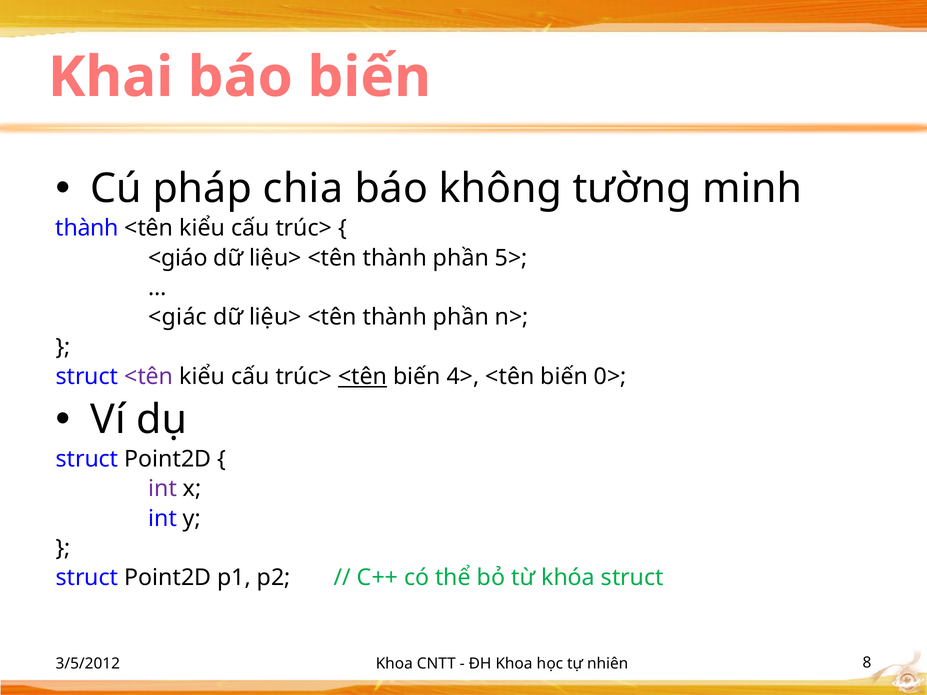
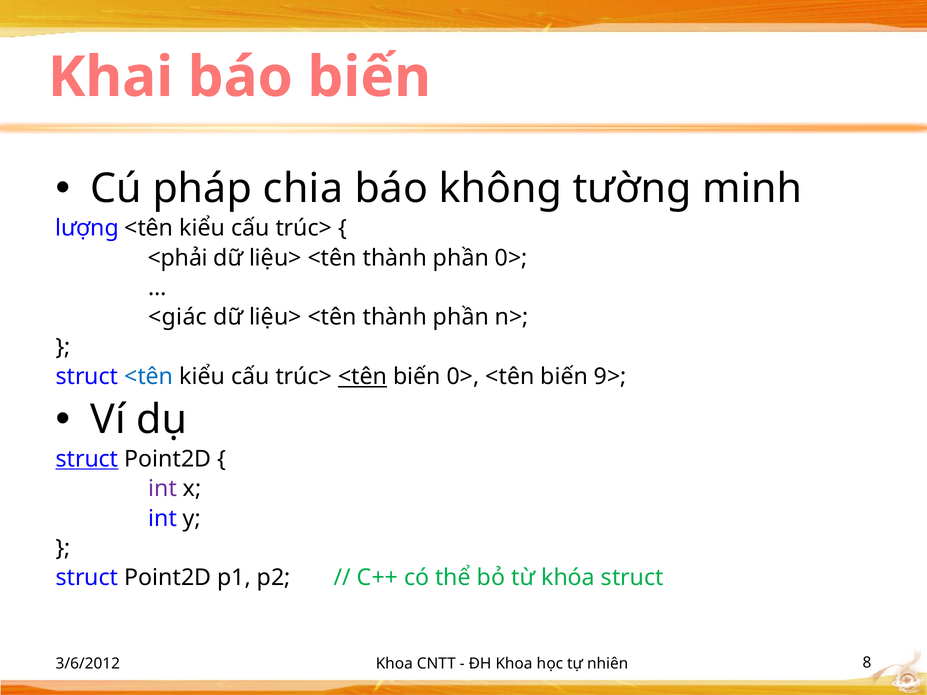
thành at (87, 228): thành -> lượng
<giáo: <giáo -> <phải
phần 5>: 5> -> 0>
<tên at (149, 377) colour: purple -> blue
biến 4>: 4> -> 0>
0>: 0> -> 9>
struct at (87, 459) underline: none -> present
3/5/2012: 3/5/2012 -> 3/6/2012
